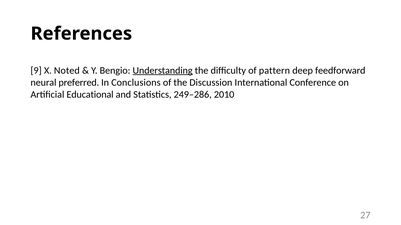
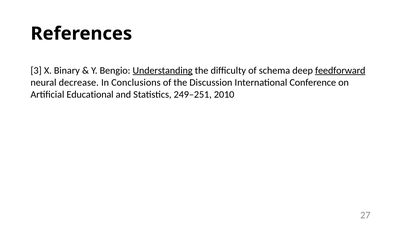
9: 9 -> 3
Noted: Noted -> Binary
pattern: pattern -> schema
feedforward underline: none -> present
preferred: preferred -> decrease
249–286: 249–286 -> 249–251
